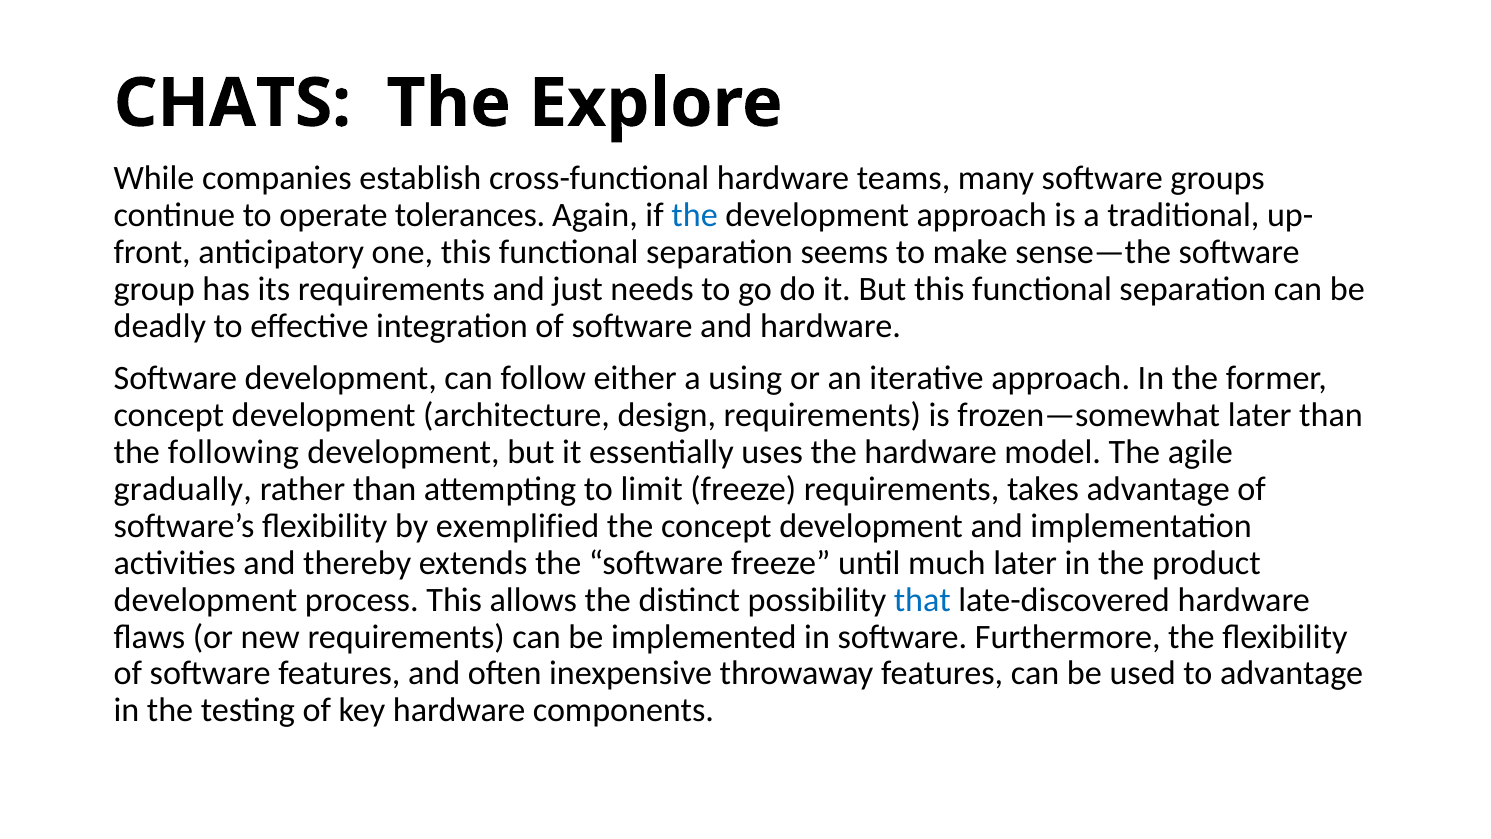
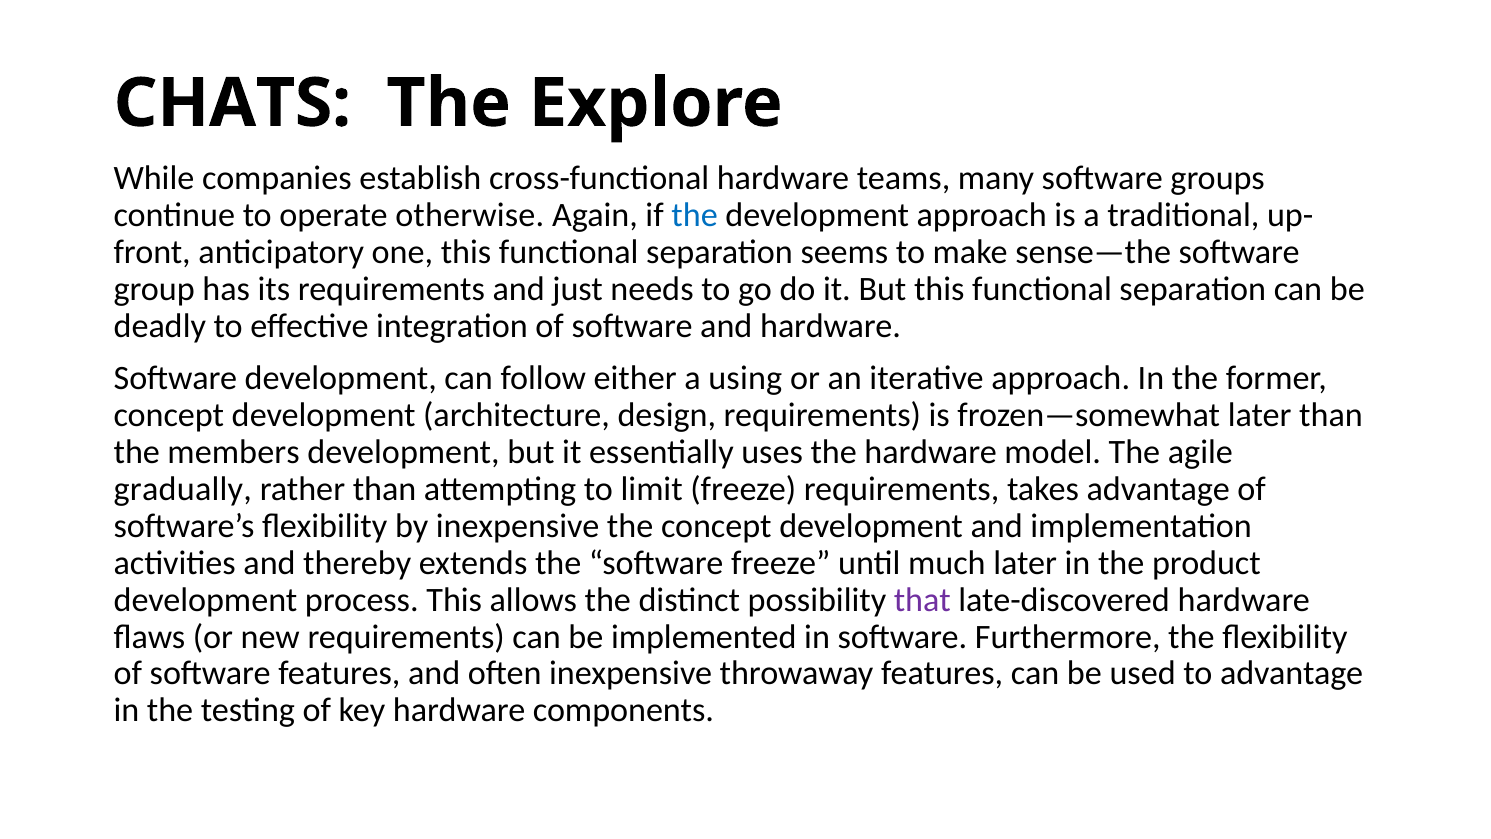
tolerances: tolerances -> otherwise
following: following -> members
by exemplified: exemplified -> inexpensive
that colour: blue -> purple
